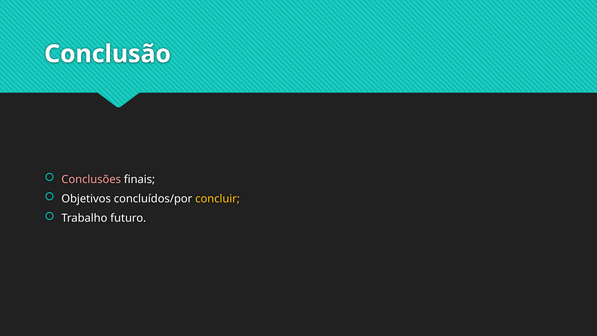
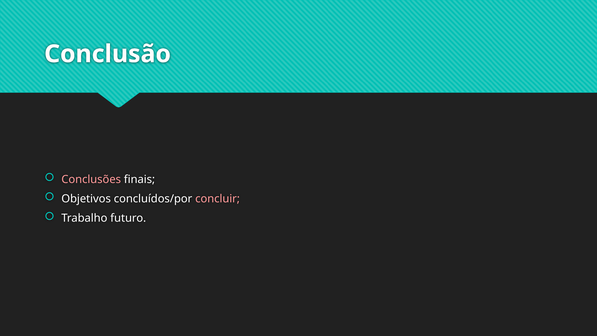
concluir colour: yellow -> pink
